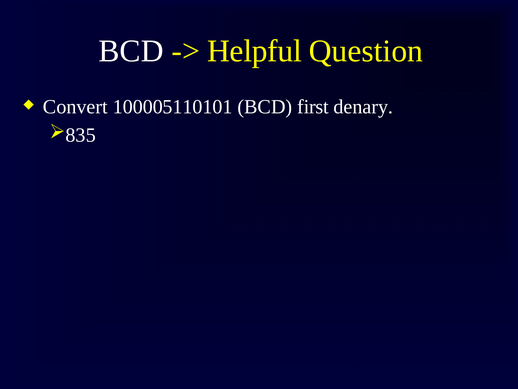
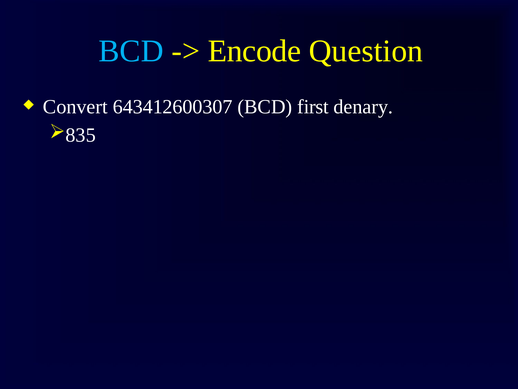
BCD at (131, 51) colour: white -> light blue
Helpful: Helpful -> Encode
100005110101: 100005110101 -> 643412600307
